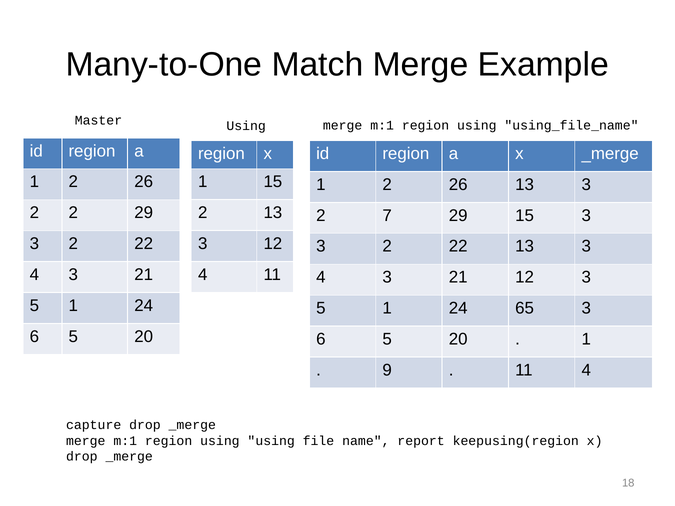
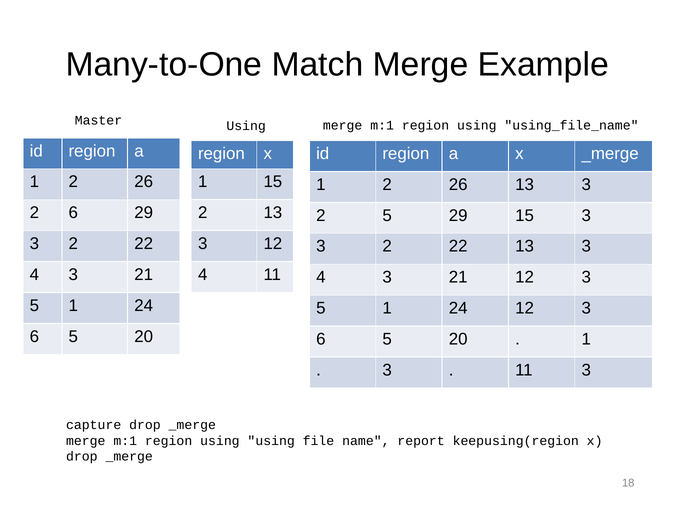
2 2: 2 -> 6
2 7: 7 -> 5
24 65: 65 -> 12
9 at (387, 370): 9 -> 3
11 4: 4 -> 3
